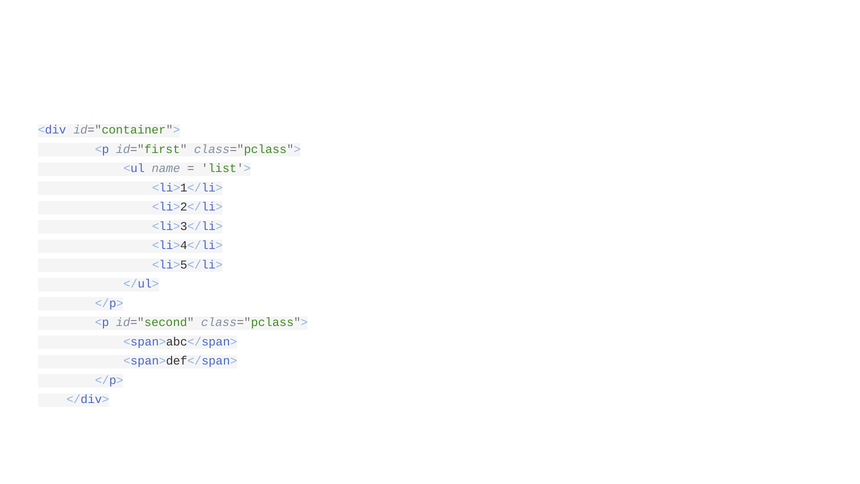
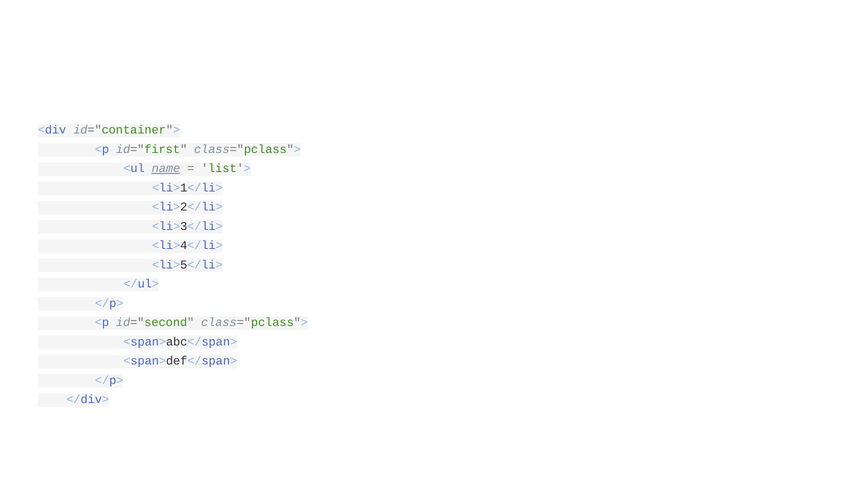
name underline: none -> present
